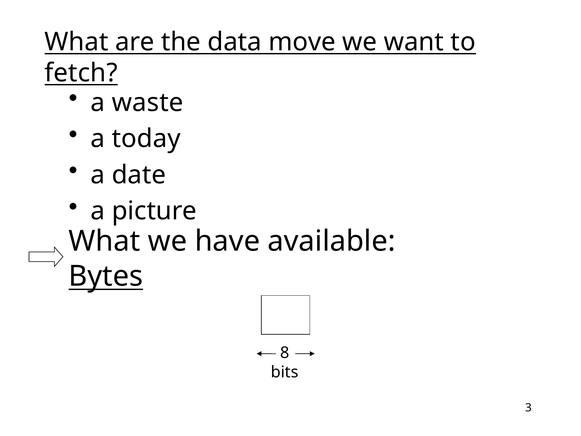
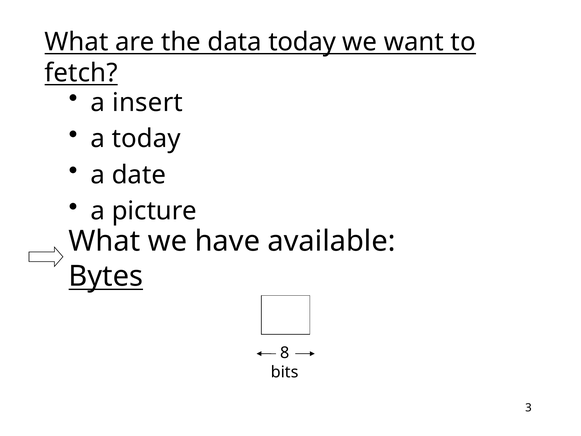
data move: move -> today
waste: waste -> insert
